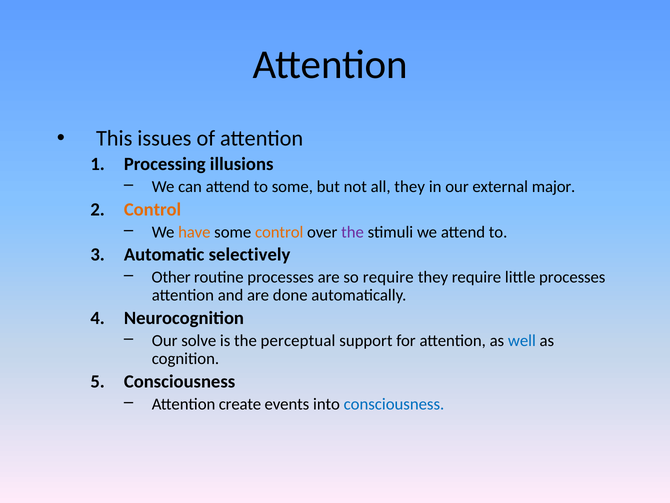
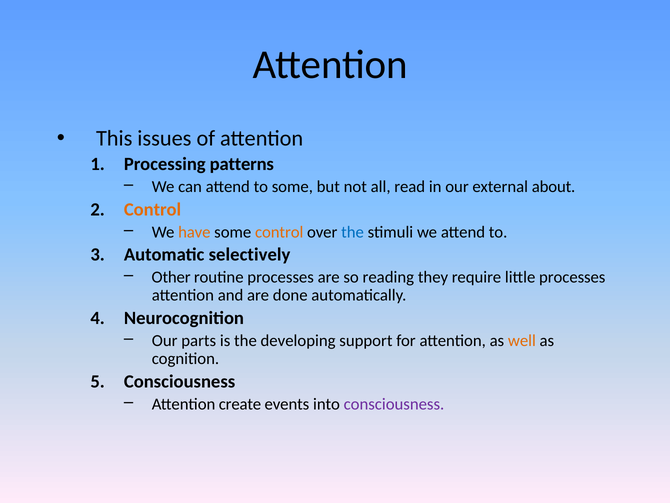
illusions: illusions -> patterns
all they: they -> read
major: major -> about
the at (353, 232) colour: purple -> blue
so require: require -> reading
solve: solve -> parts
perceptual: perceptual -> developing
well colour: blue -> orange
consciousness at (394, 404) colour: blue -> purple
